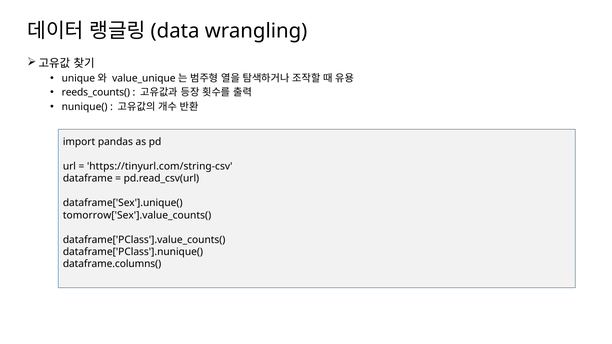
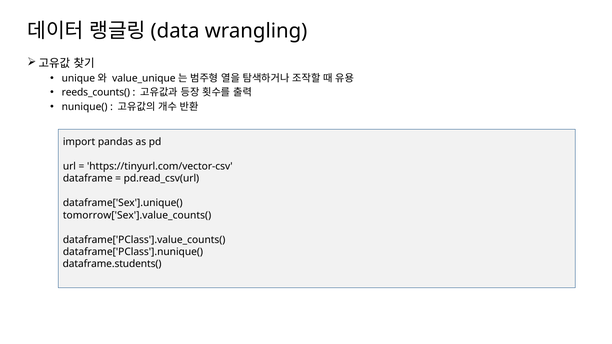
https://tinyurl.com/string-csv: https://tinyurl.com/string-csv -> https://tinyurl.com/vector-csv
dataframe.columns(: dataframe.columns( -> dataframe.students(
